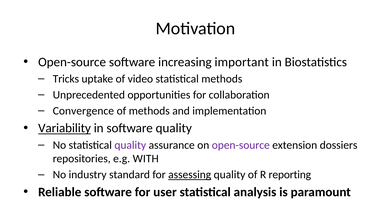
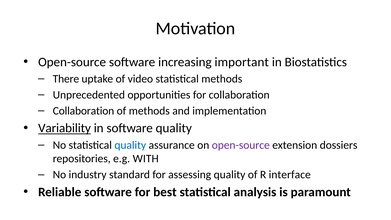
Tricks: Tricks -> There
Convergence at (83, 111): Convergence -> Collaboration
quality at (130, 145) colour: purple -> blue
assessing underline: present -> none
reporting: reporting -> interface
user: user -> best
